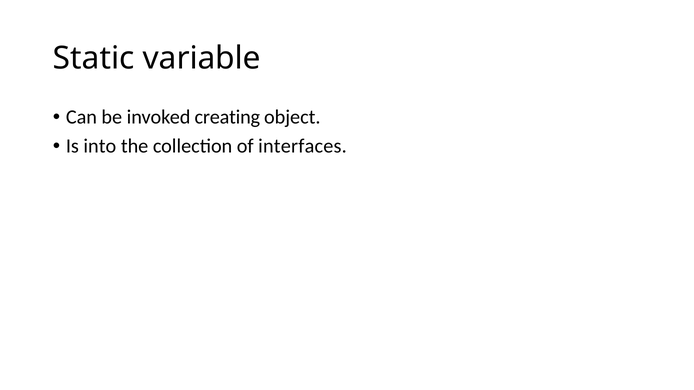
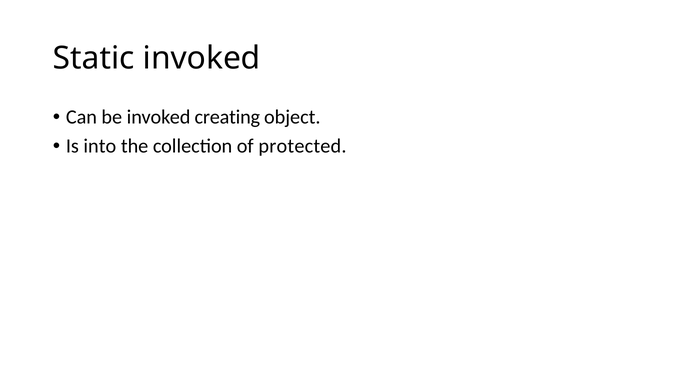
Static variable: variable -> invoked
interfaces: interfaces -> protected
